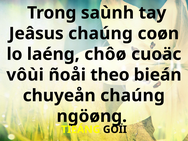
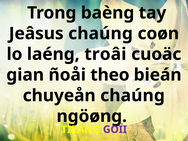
saùnh: saùnh -> baèng
chôø: chôø -> troâi
vôùi: vôùi -> gian
GOÏI colour: black -> purple
